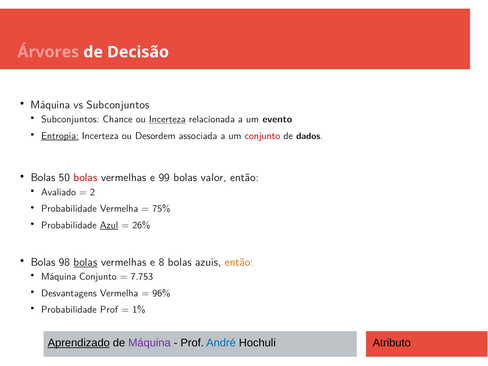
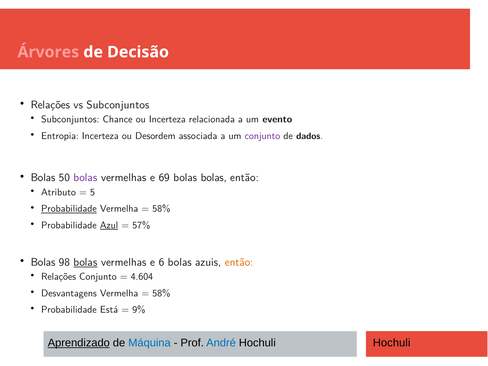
Máquina at (50, 105): Máquina -> Relações
Incerteza at (167, 119) underline: present -> none
Entropia underline: present -> none
conjunto at (262, 136) colour: red -> purple
bolas at (85, 178) colour: red -> purple
99: 99 -> 69
bolas valor: valor -> bolas
Avaliado: Avaliado -> Atributo
2: 2 -> 5
Probabilidade at (69, 209) underline: none -> present
75% at (161, 209): 75% -> 58%
26%: 26% -> 57%
8: 8 -> 6
Máquina at (59, 277): Máquina -> Relações
7.753: 7.753 -> 4.604
96% at (161, 293): 96% -> 58%
Probabilidade Prof: Prof -> Está
1%: 1% -> 9%
Máquina at (149, 343) colour: purple -> blue
Hochuli Atributo: Atributo -> Hochuli
